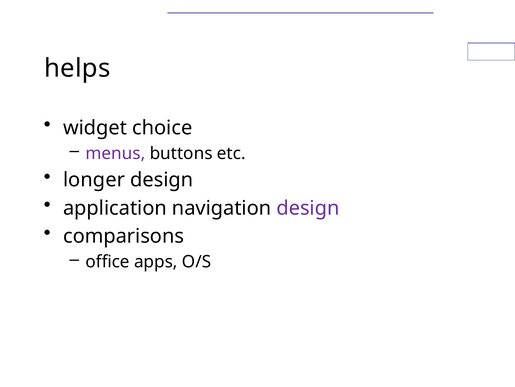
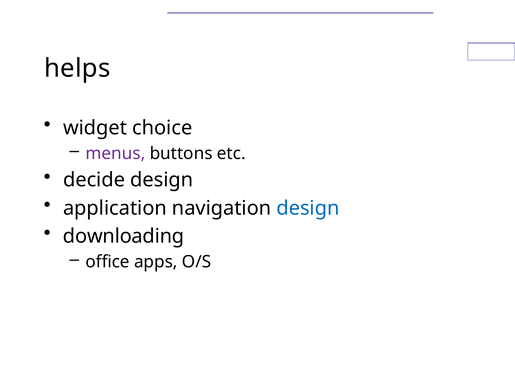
longer: longer -> decide
design at (308, 208) colour: purple -> blue
comparisons: comparisons -> downloading
